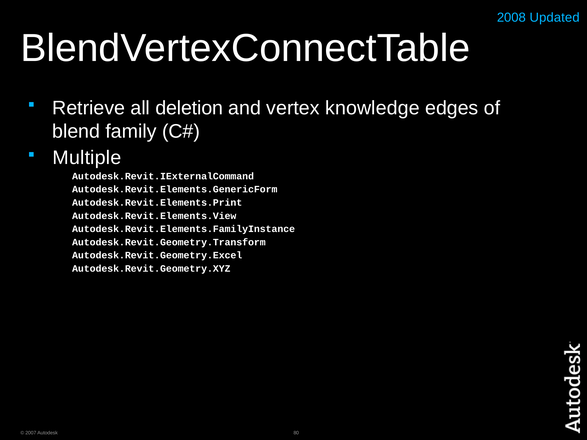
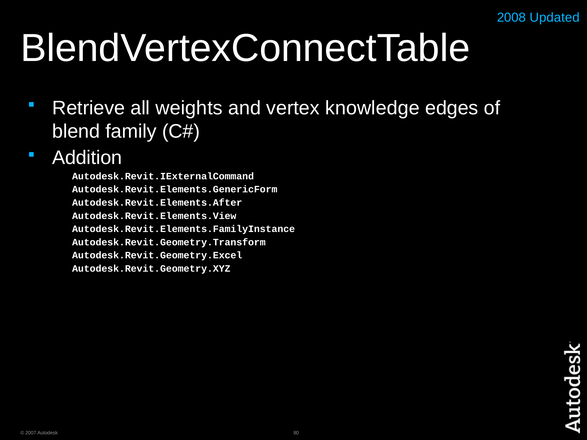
deletion: deletion -> weights
Multiple: Multiple -> Addition
Autodesk.Revit.Elements.Print: Autodesk.Revit.Elements.Print -> Autodesk.Revit.Elements.After
